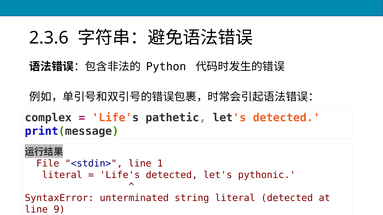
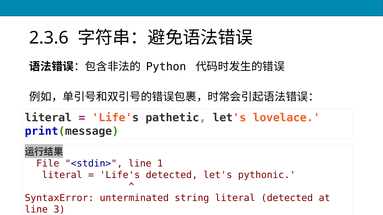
complex at (48, 118): complex -> literal
let's detected: detected -> lovelace
9: 9 -> 3
